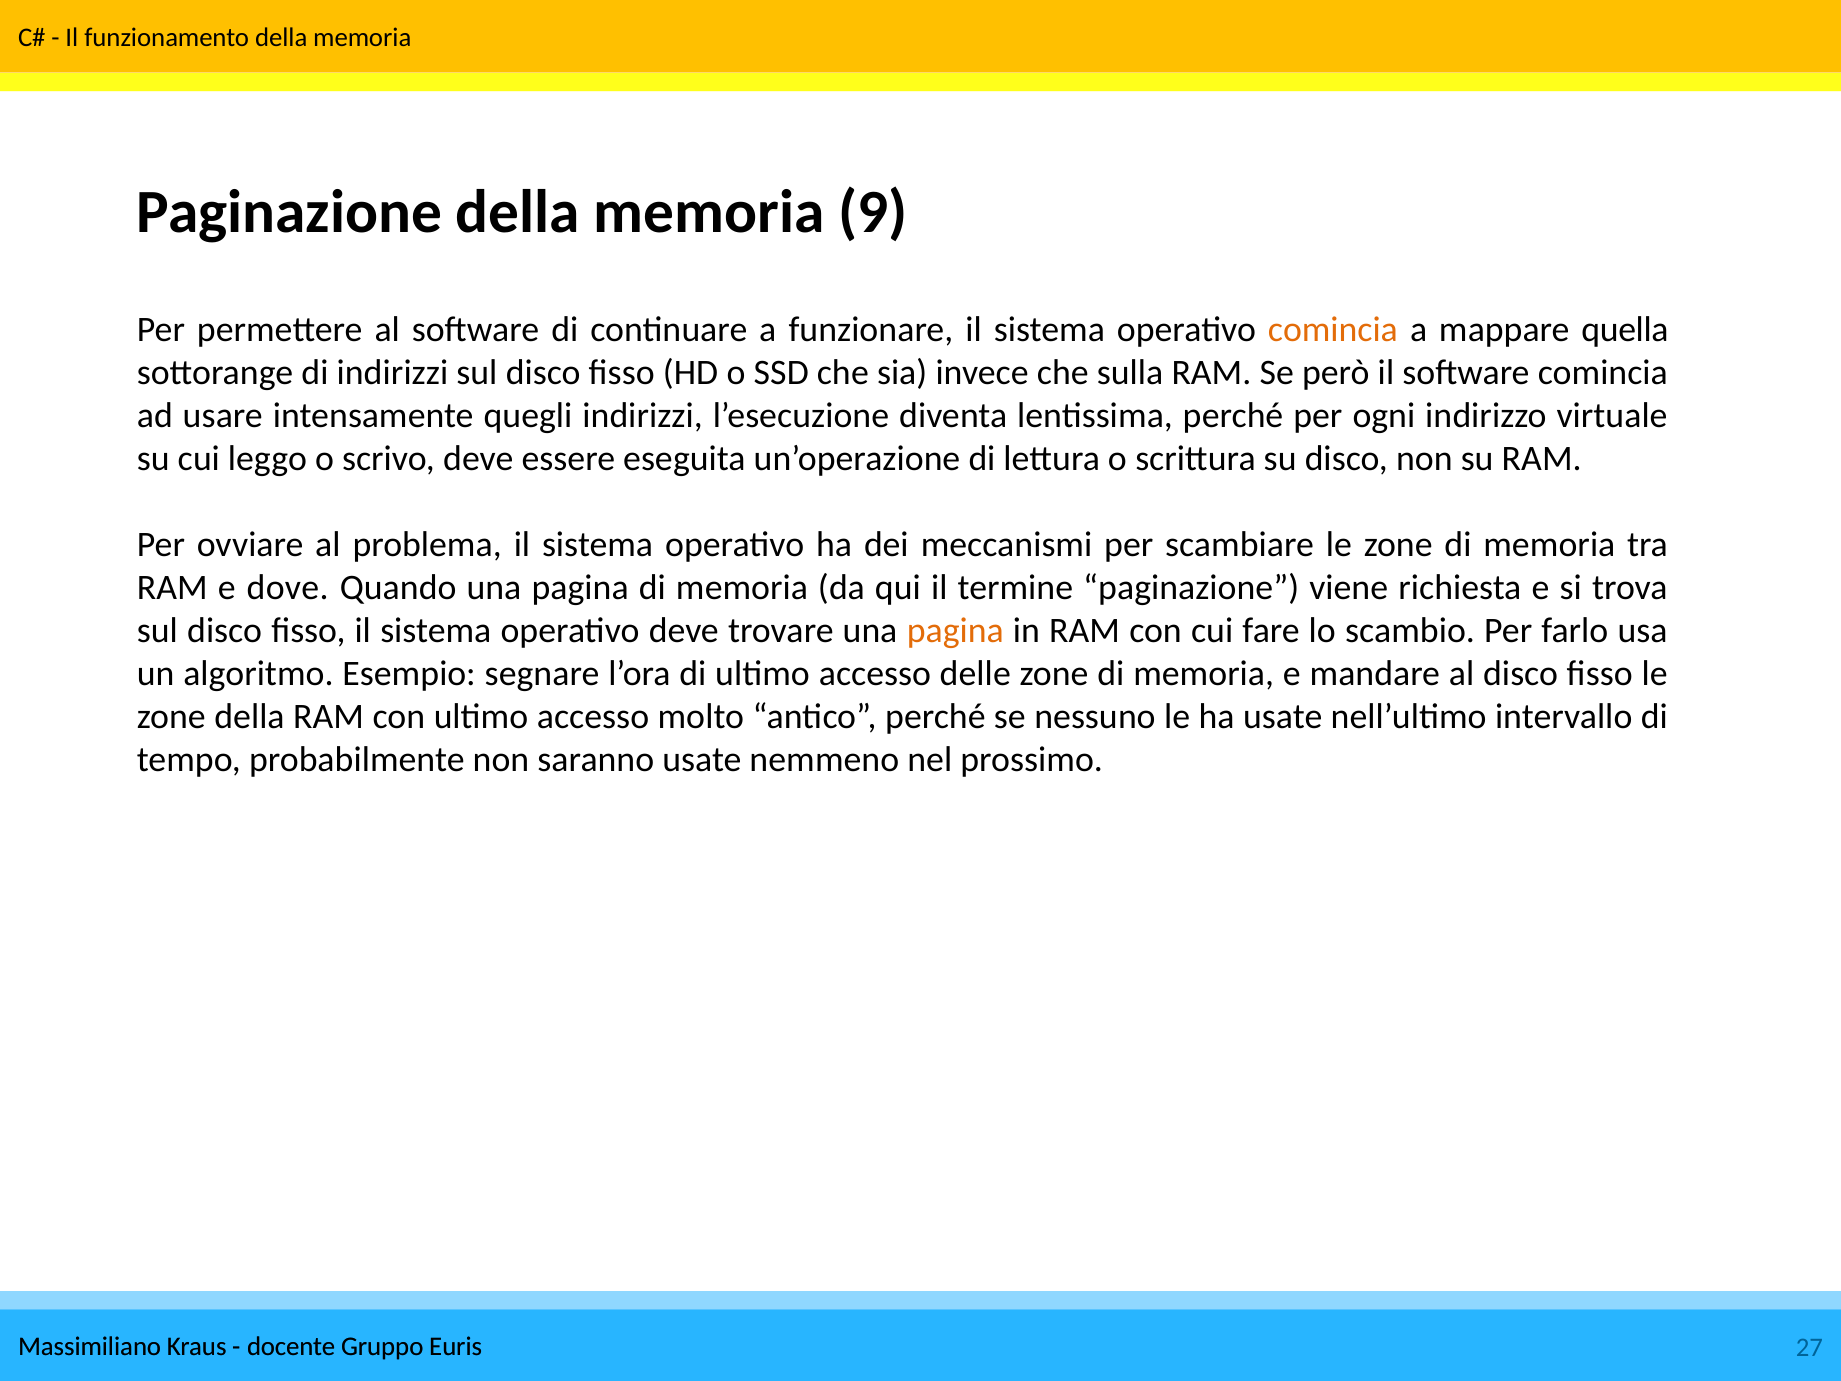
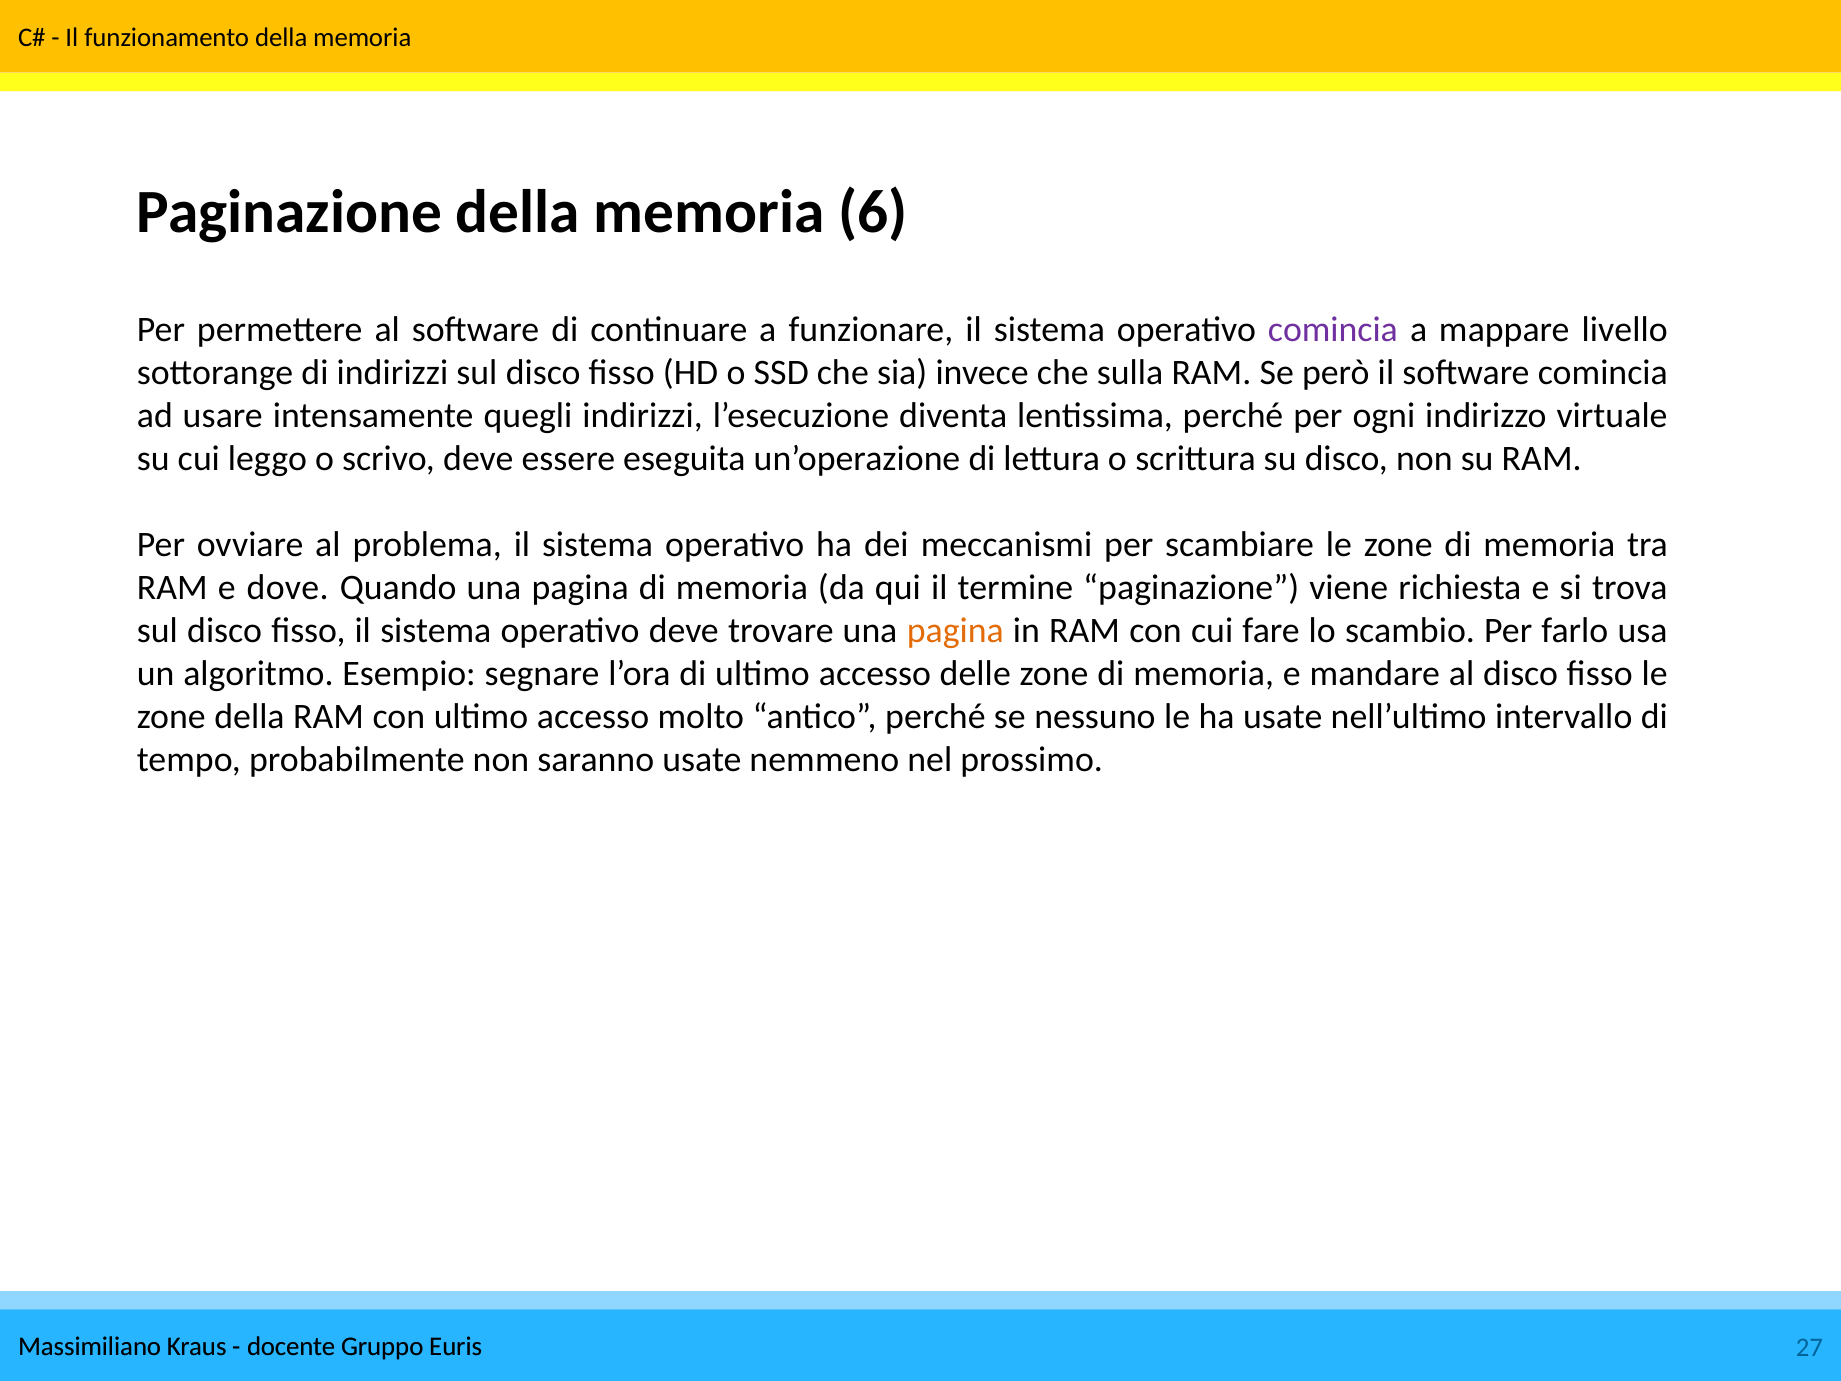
9: 9 -> 6
comincia at (1333, 329) colour: orange -> purple
quella: quella -> livello
